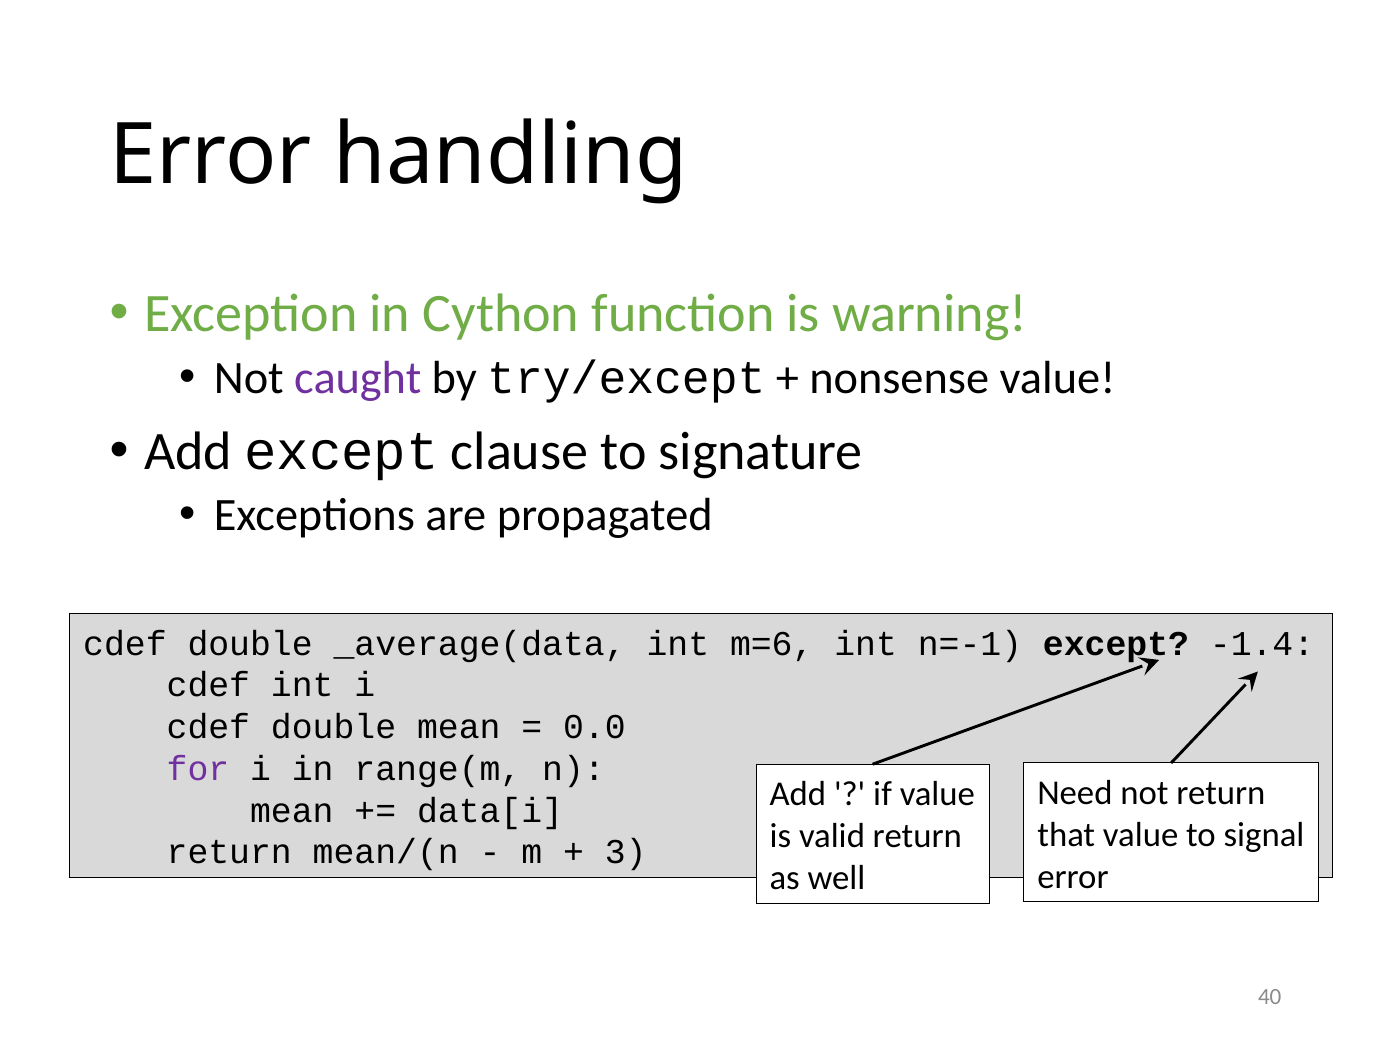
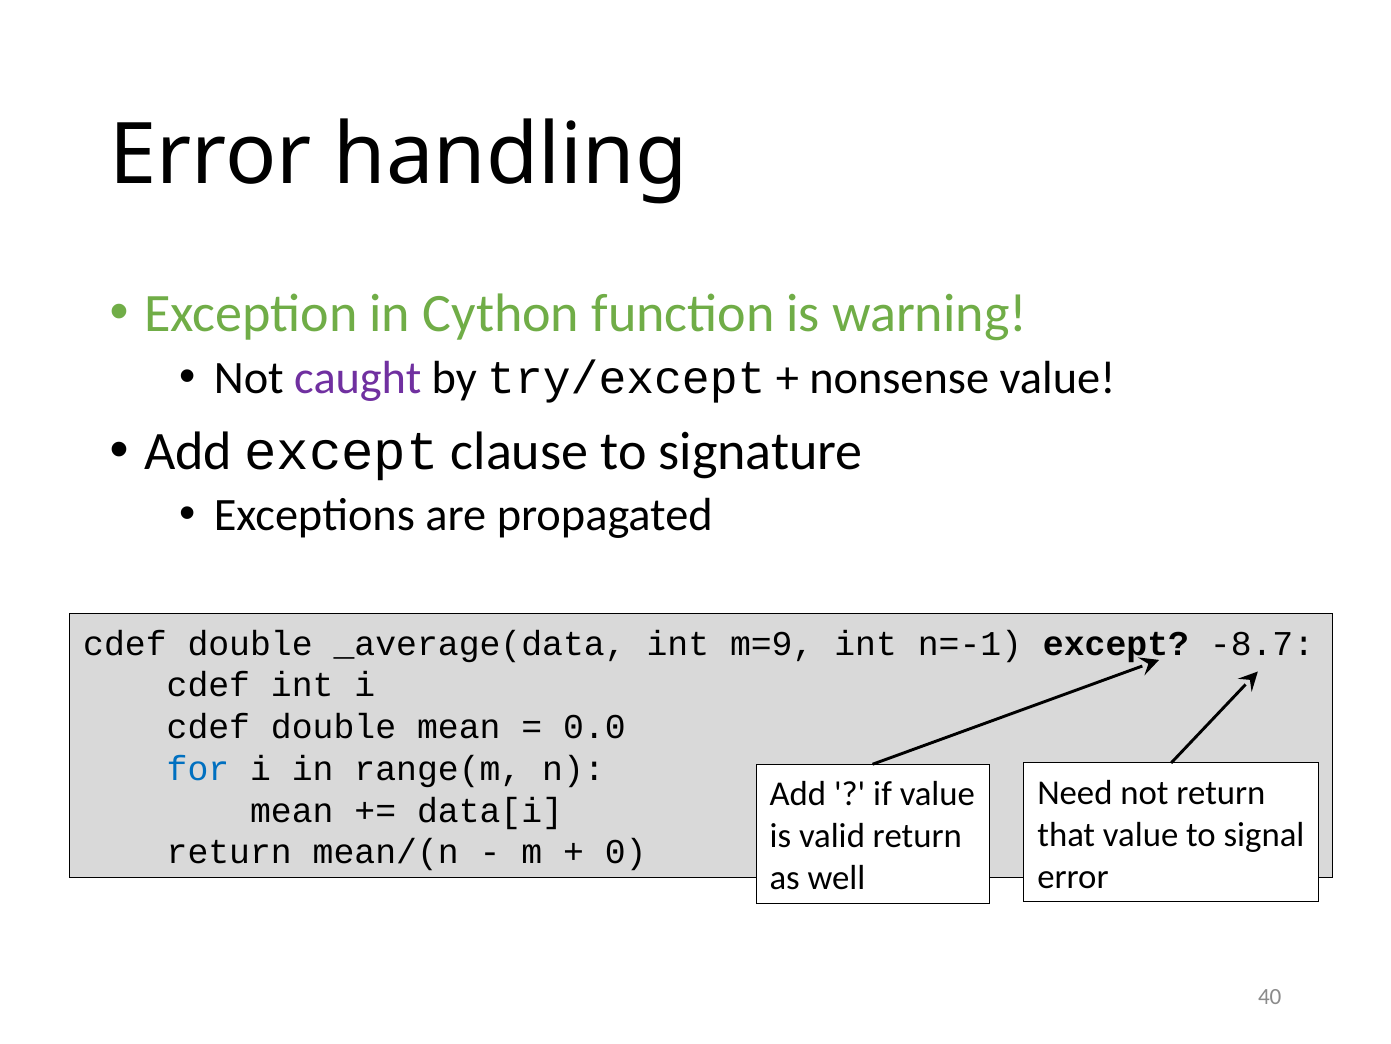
m=6: m=6 -> m=9
-1.4: -1.4 -> -8.7
for colour: purple -> blue
3: 3 -> 0
